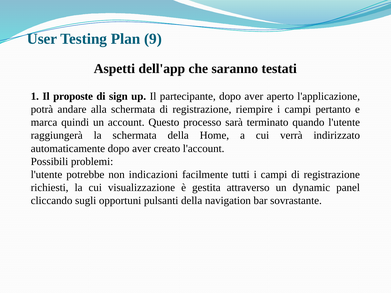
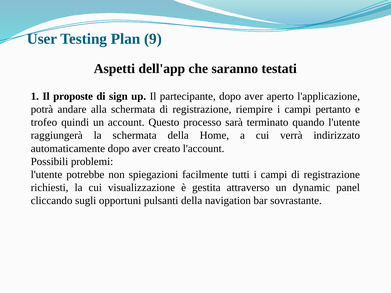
marca: marca -> trofeo
indicazioni: indicazioni -> spiegazioni
